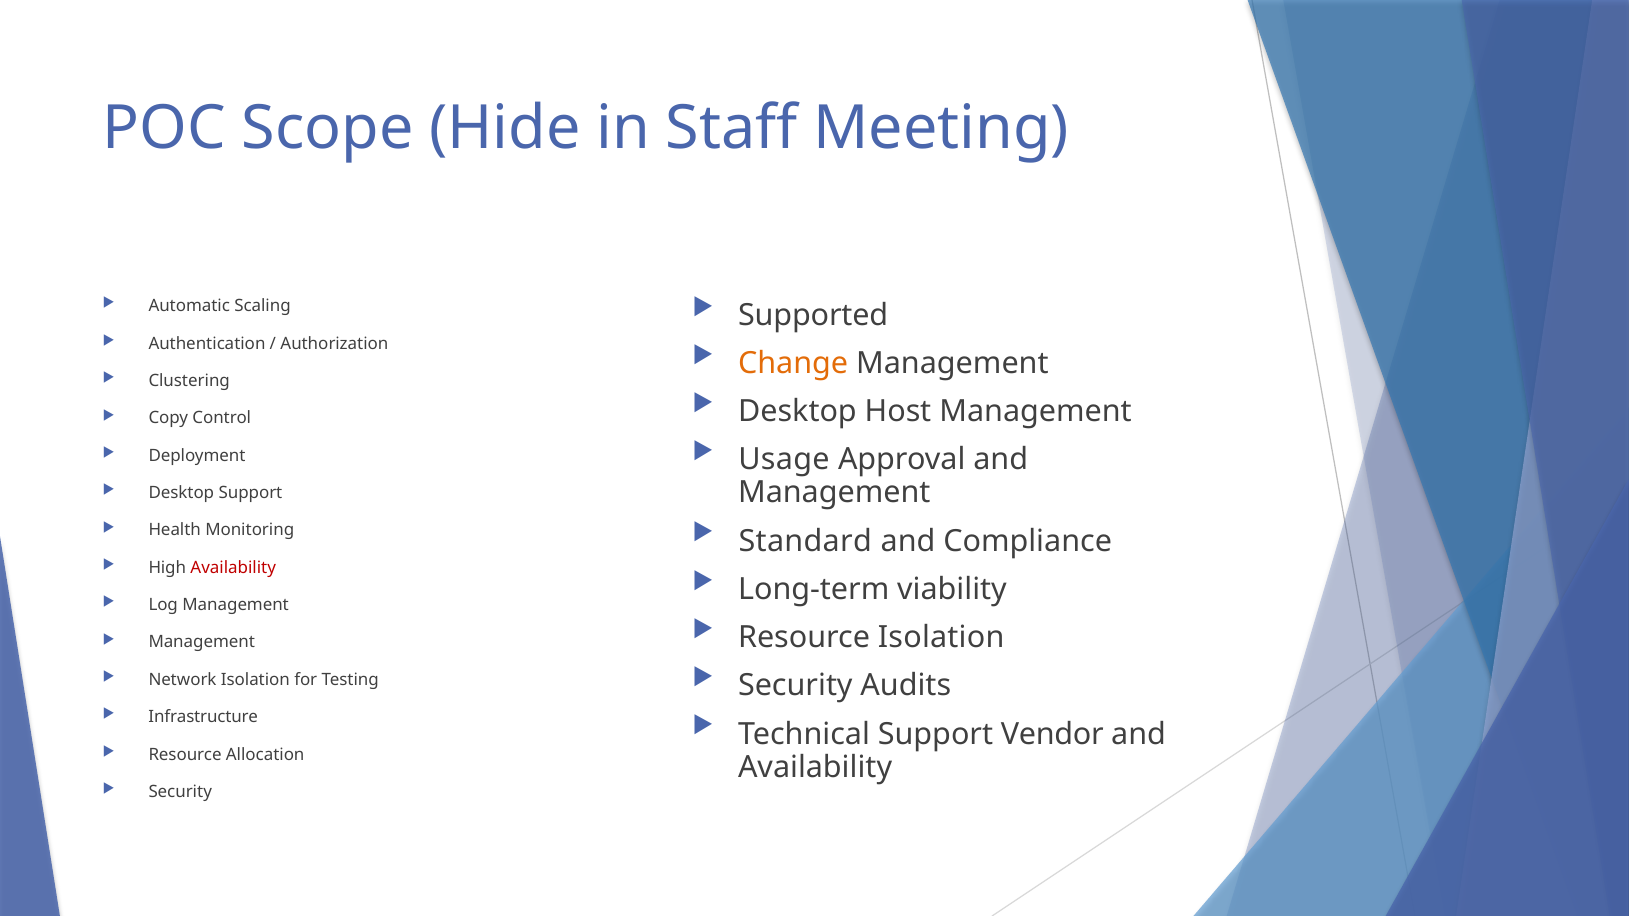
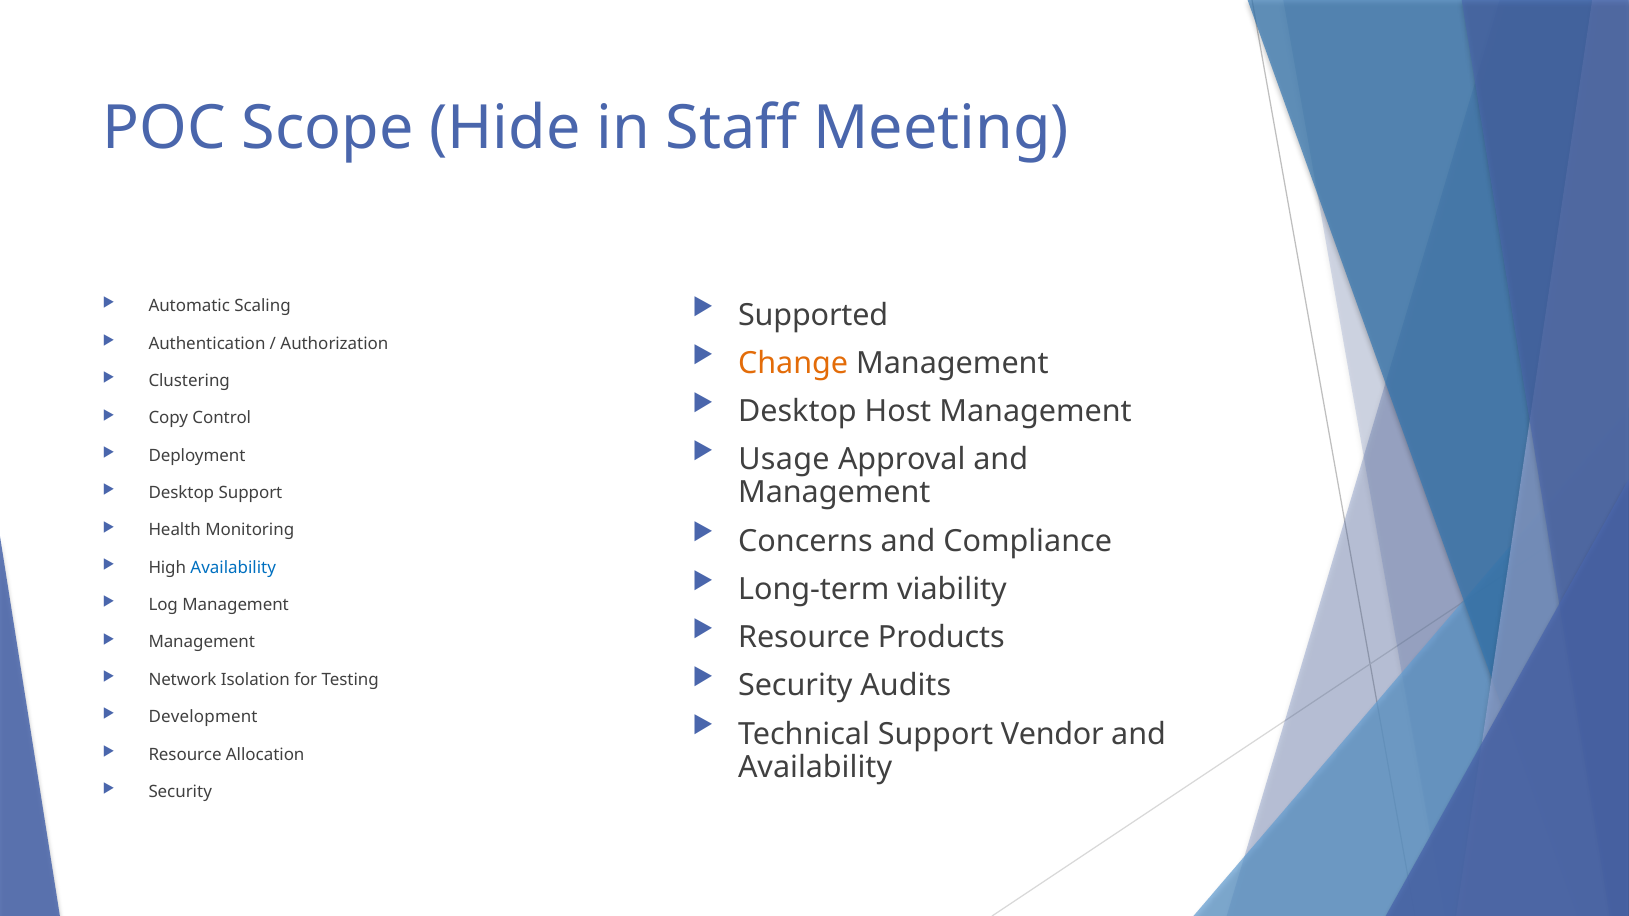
Standard: Standard -> Concerns
Availability at (233, 568) colour: red -> blue
Resource Isolation: Isolation -> Products
Infrastructure: Infrastructure -> Development
